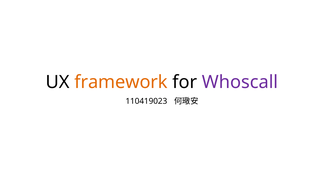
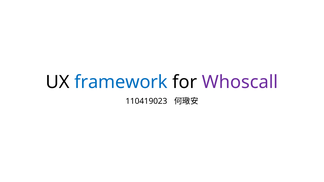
framework colour: orange -> blue
